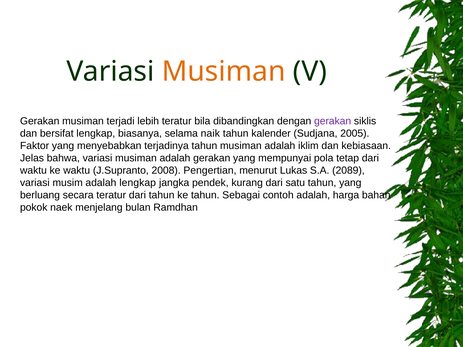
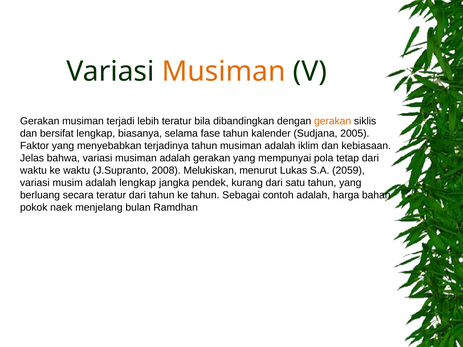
gerakan at (333, 121) colour: purple -> orange
naik: naik -> fase
Pengertian: Pengertian -> Melukiskan
2089: 2089 -> 2059
